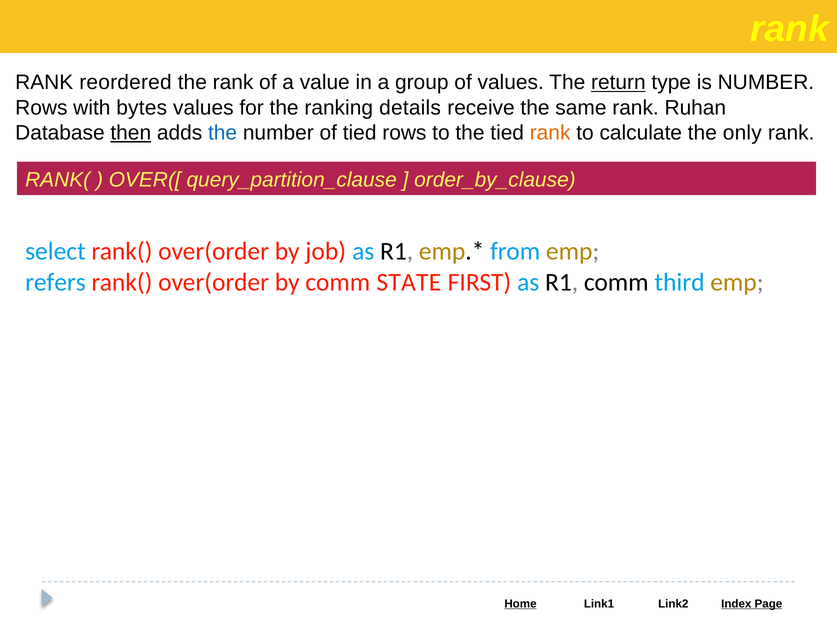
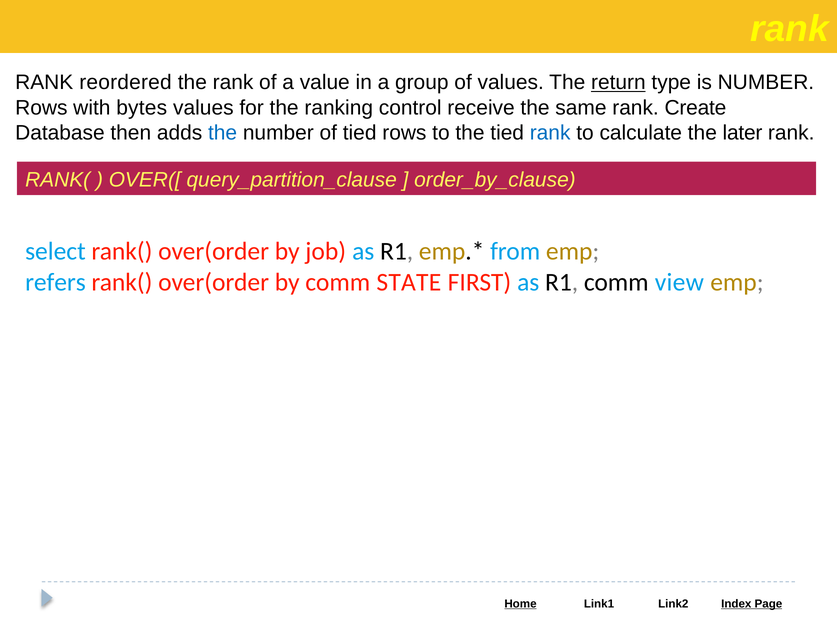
details: details -> control
Ruhan: Ruhan -> Create
then underline: present -> none
rank at (550, 133) colour: orange -> blue
only: only -> later
third: third -> view
